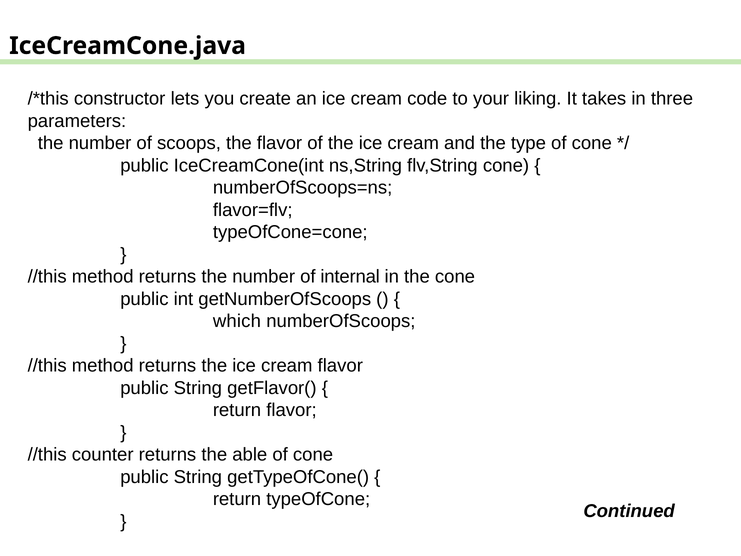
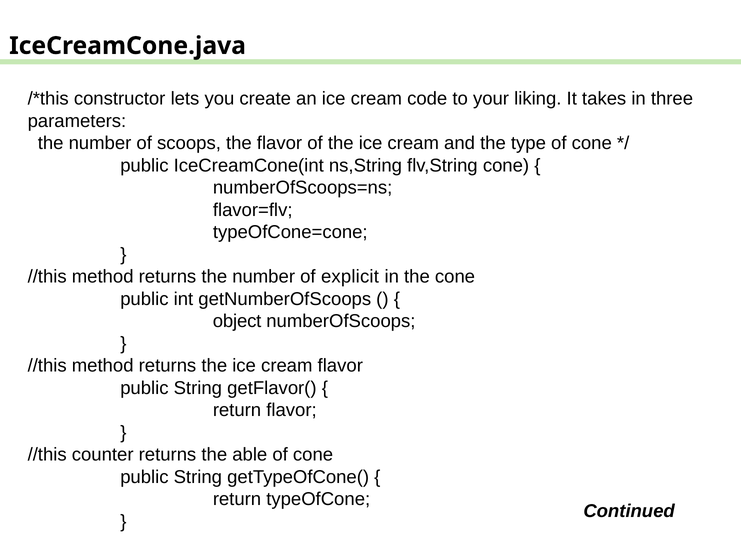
internal: internal -> explicit
which: which -> object
